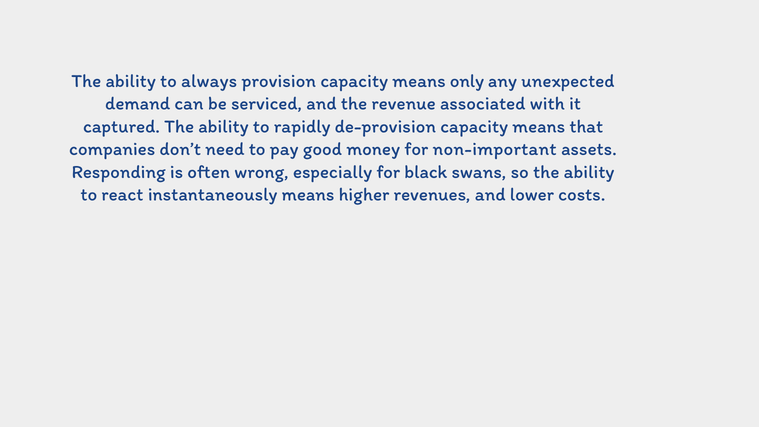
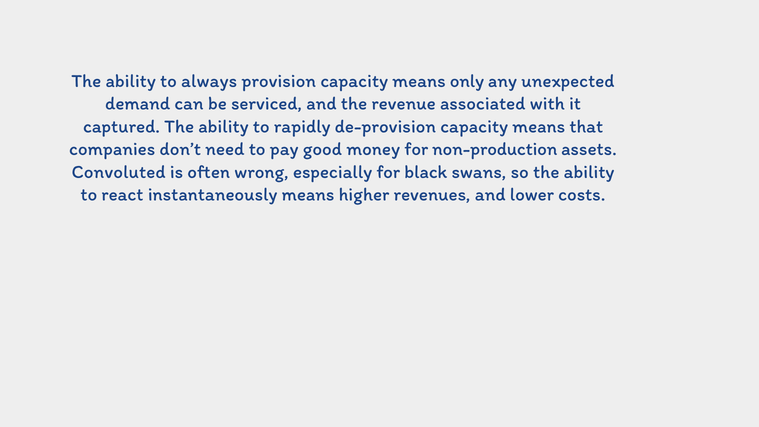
non-important: non-important -> non-production
Responding: Responding -> Convoluted
